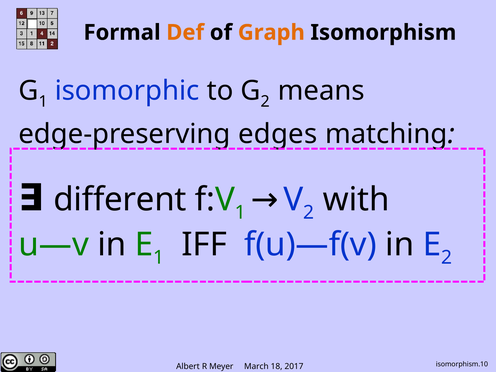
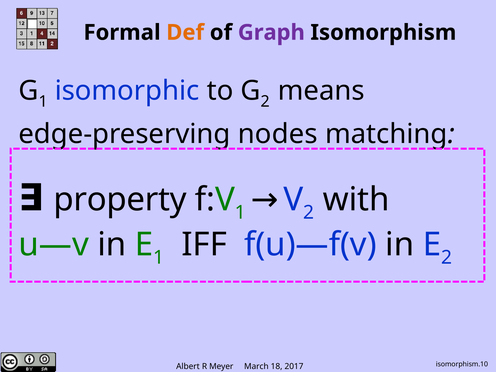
Graph colour: orange -> purple
edges: edges -> nodes
different: different -> property
